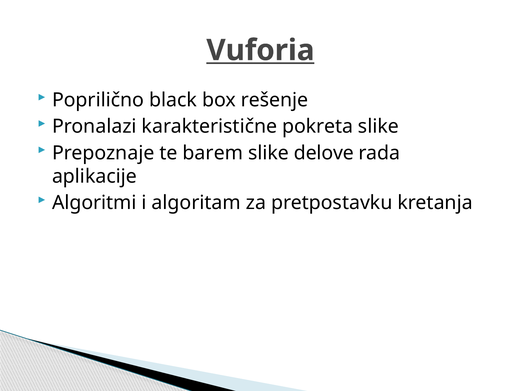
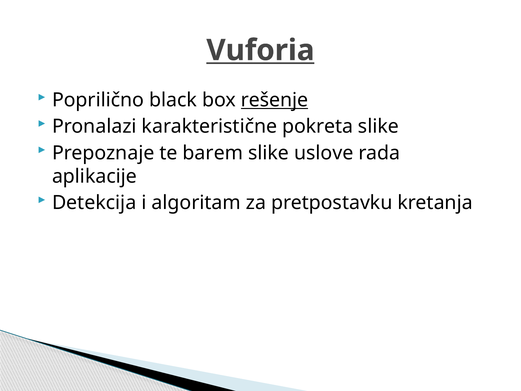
rešenje underline: none -> present
delove: delove -> uslove
Algoritmi: Algoritmi -> Detekcija
